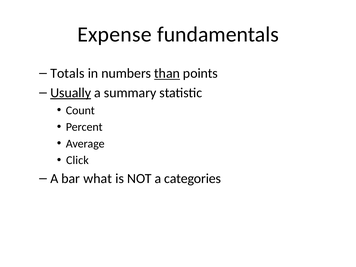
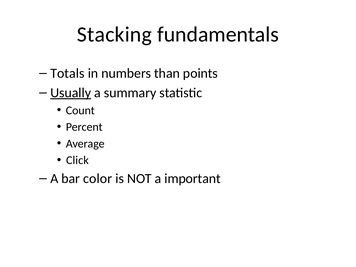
Expense: Expense -> Stacking
than underline: present -> none
what: what -> color
categories: categories -> important
